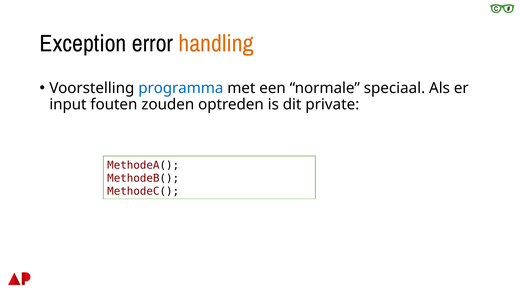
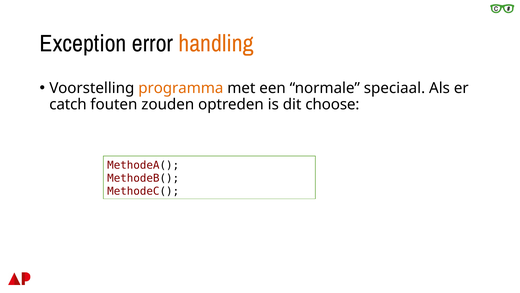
programma colour: blue -> orange
input: input -> catch
private: private -> choose
